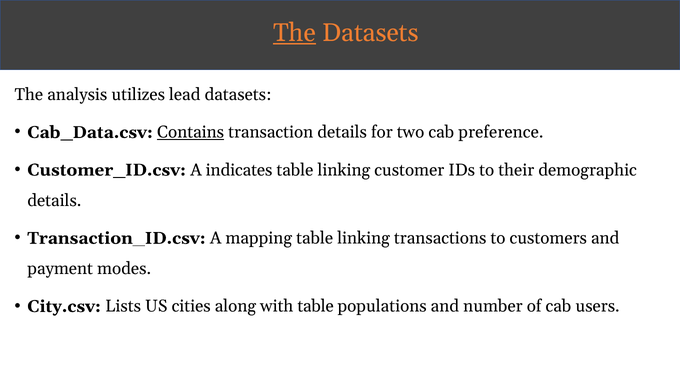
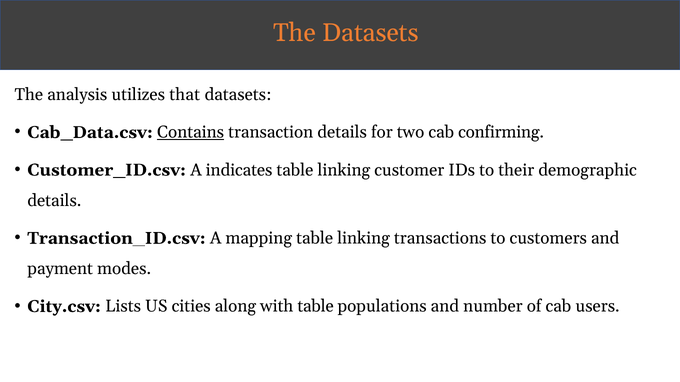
The at (295, 33) underline: present -> none
lead: lead -> that
preference: preference -> confirming
